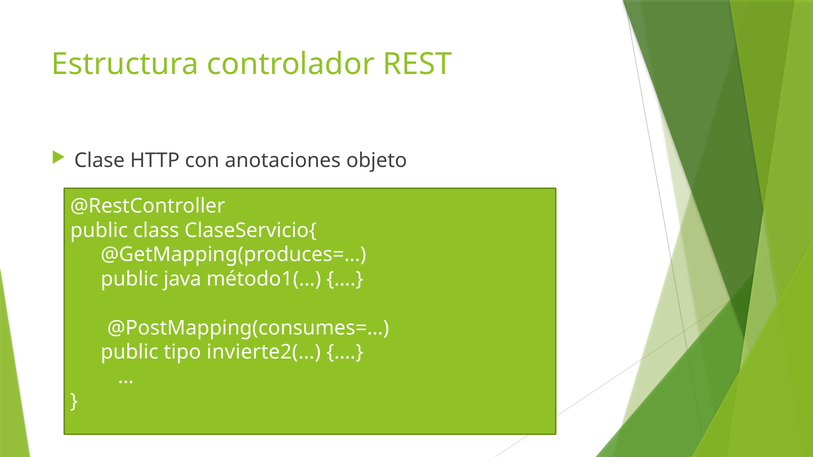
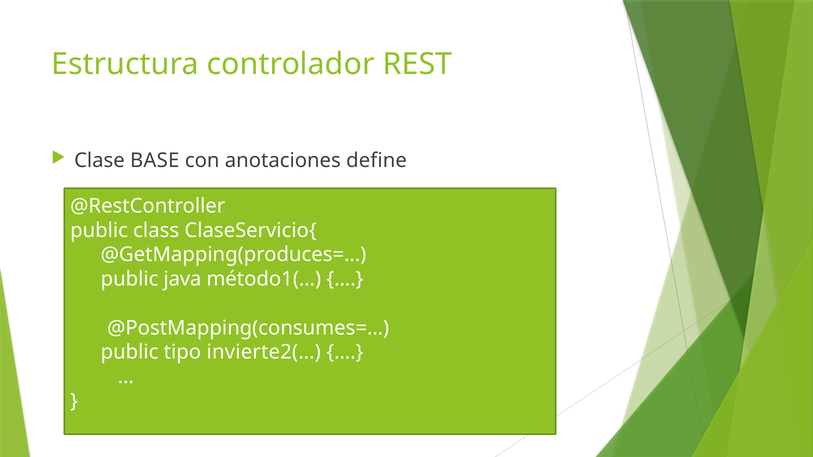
HTTP: HTTP -> BASE
objeto: objeto -> define
